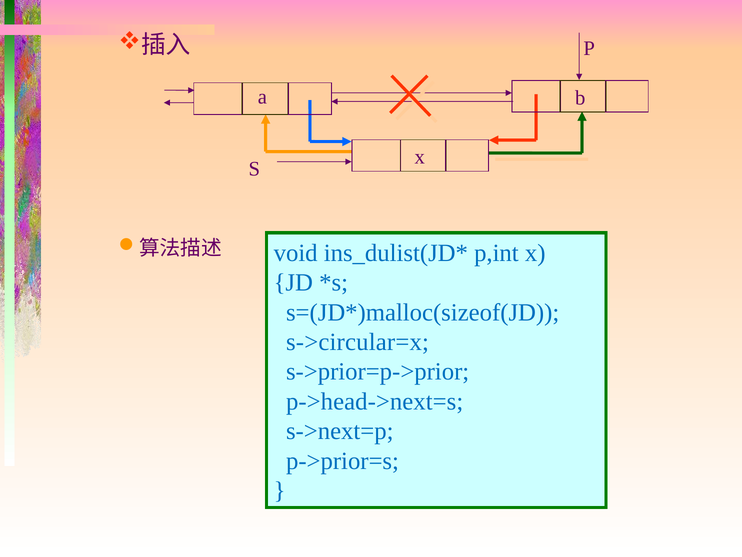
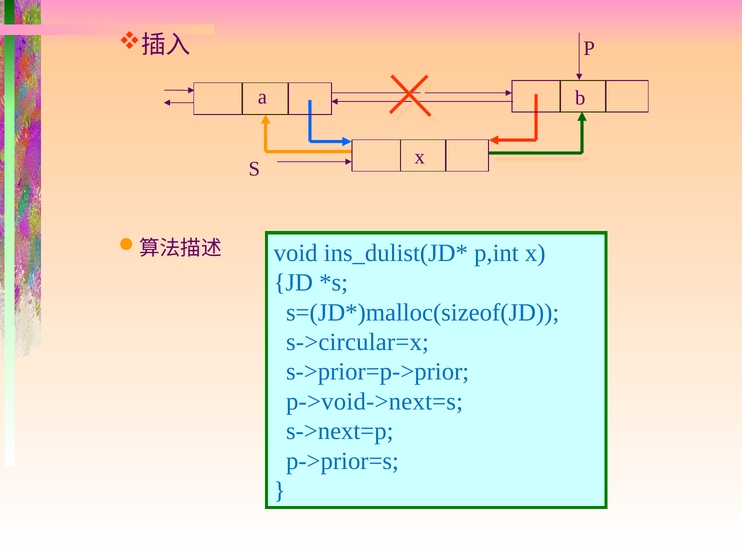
p->head->next=s: p->head->next=s -> p->void->next=s
